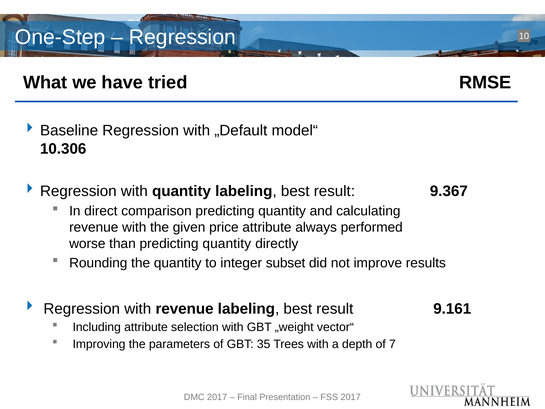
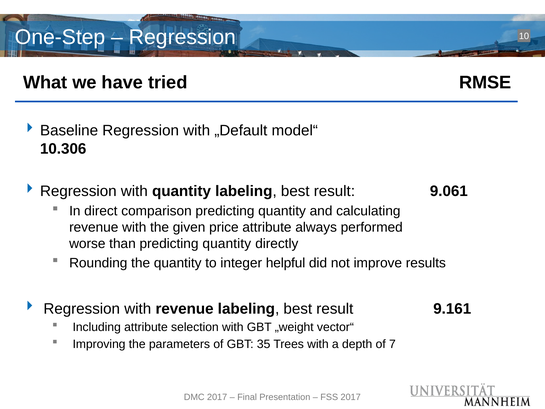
9.367: 9.367 -> 9.061
subset: subset -> helpful
